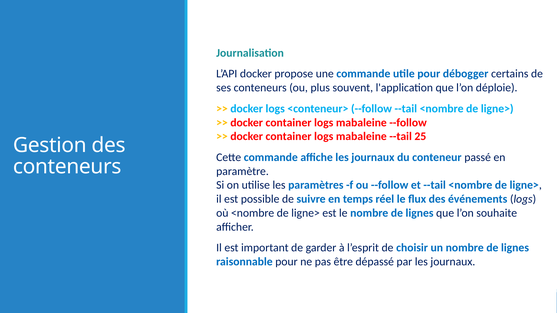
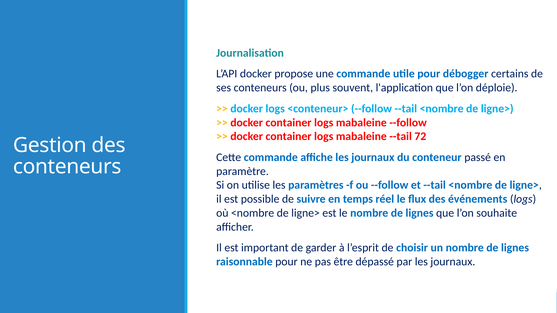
25: 25 -> 72
